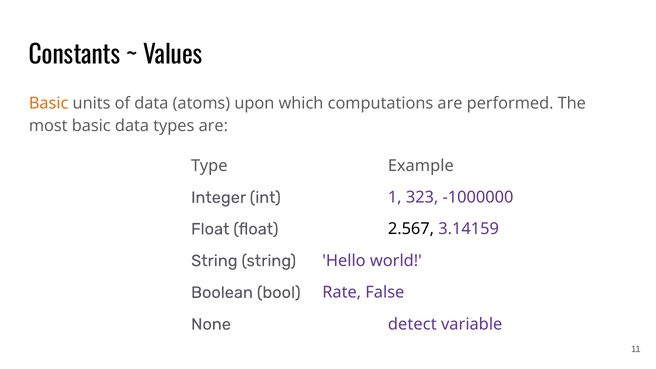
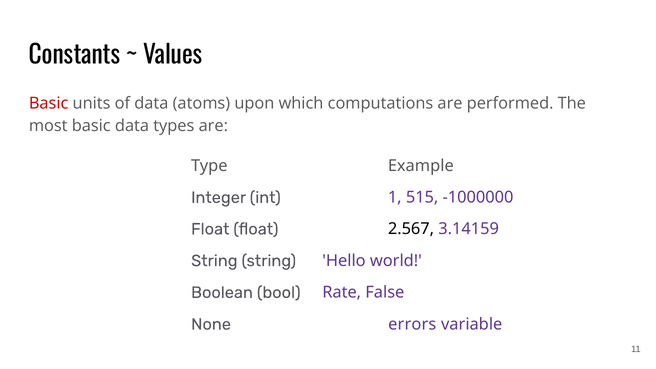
Basic at (49, 103) colour: orange -> red
323: 323 -> 515
detect: detect -> errors
